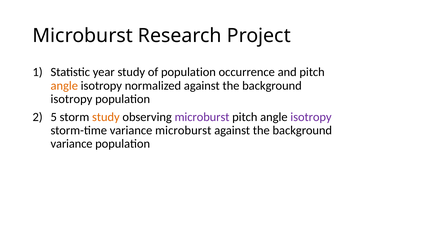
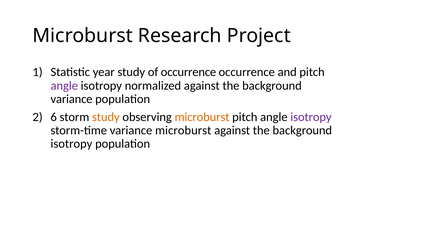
of population: population -> occurrence
angle at (64, 86) colour: orange -> purple
isotropy at (71, 99): isotropy -> variance
5: 5 -> 6
microburst at (202, 117) colour: purple -> orange
variance at (72, 144): variance -> isotropy
